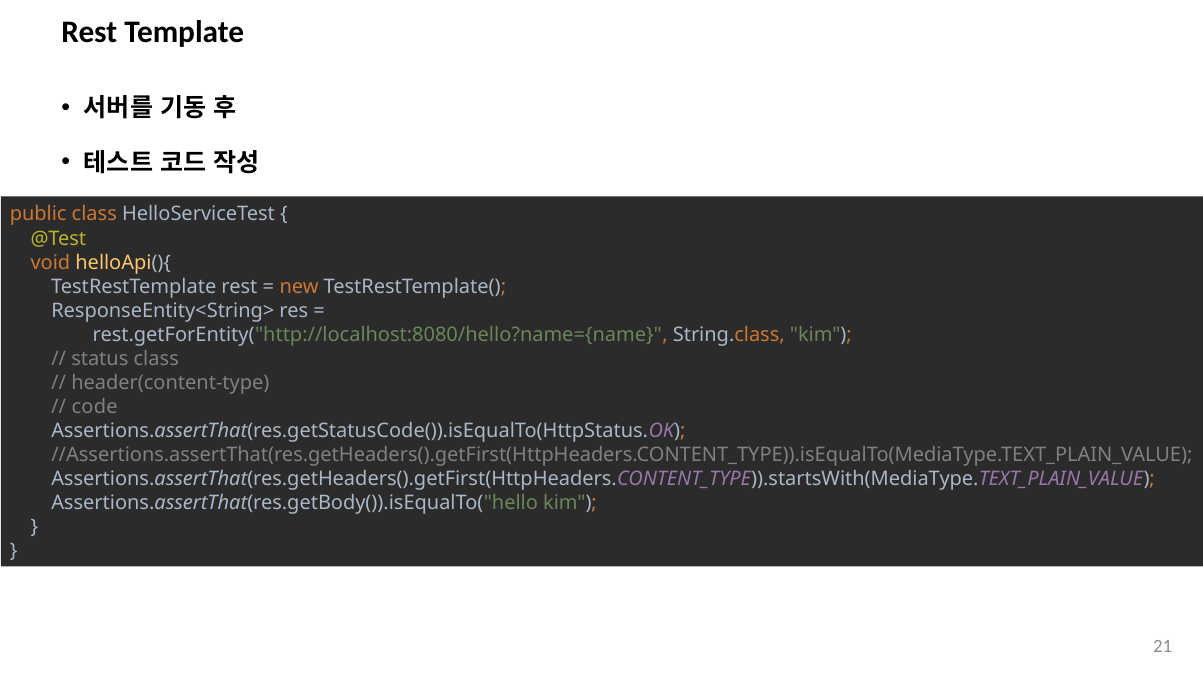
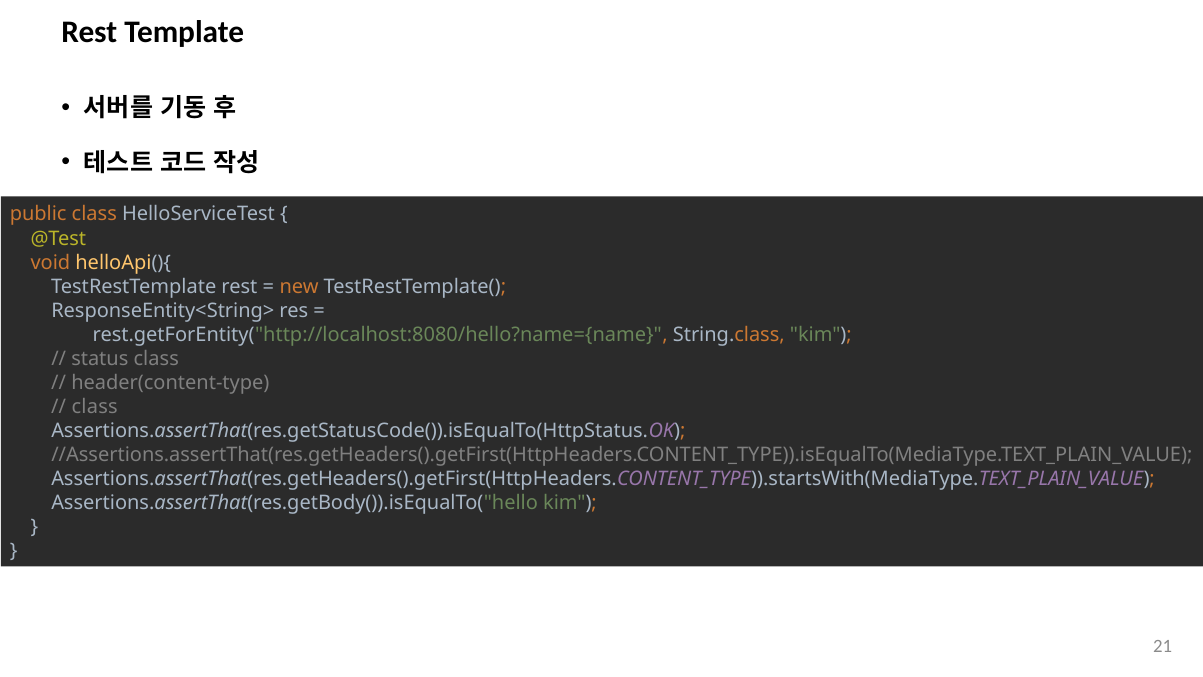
code at (95, 407): code -> class
